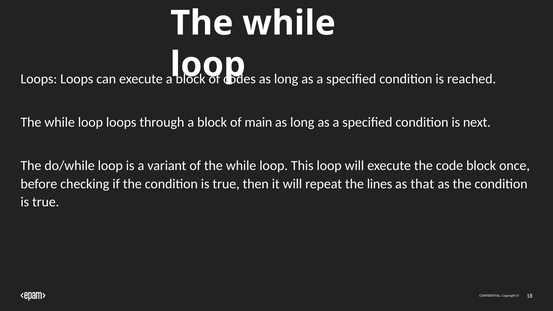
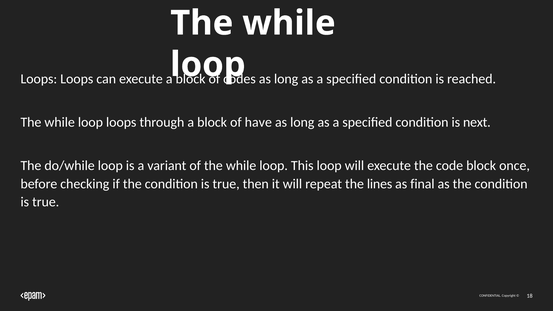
main: main -> have
that: that -> final
